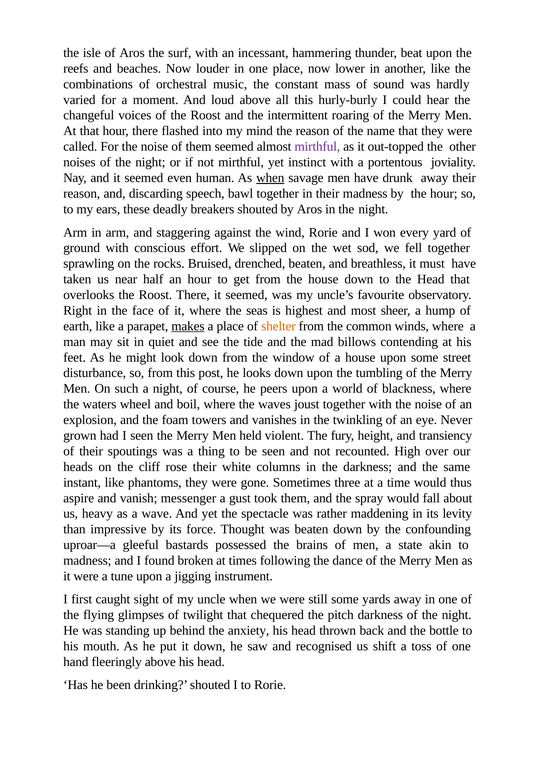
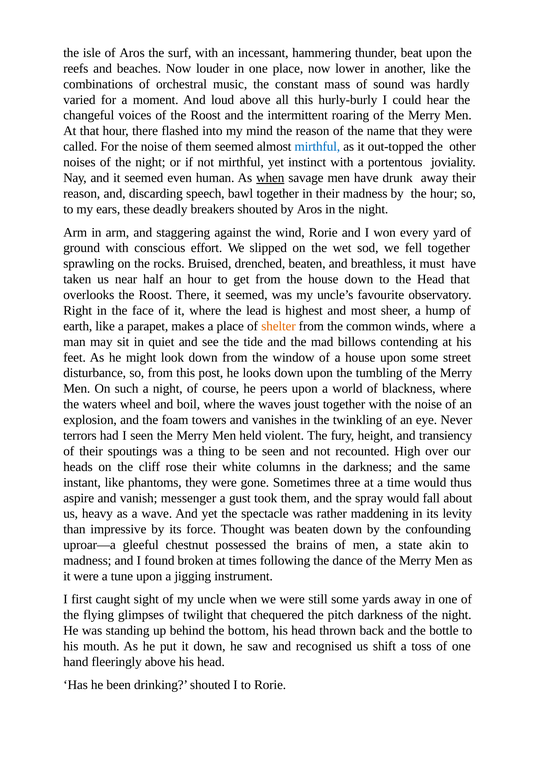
mirthful at (317, 147) colour: purple -> blue
seas: seas -> lead
makes underline: present -> none
grown: grown -> terrors
bastards: bastards -> chestnut
anxiety: anxiety -> bottom
